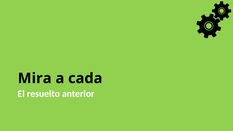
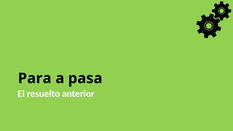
Mira: Mira -> Para
cada: cada -> pasa
